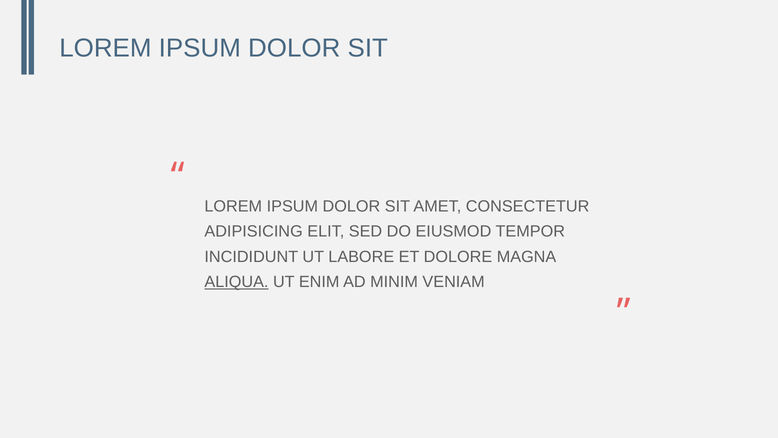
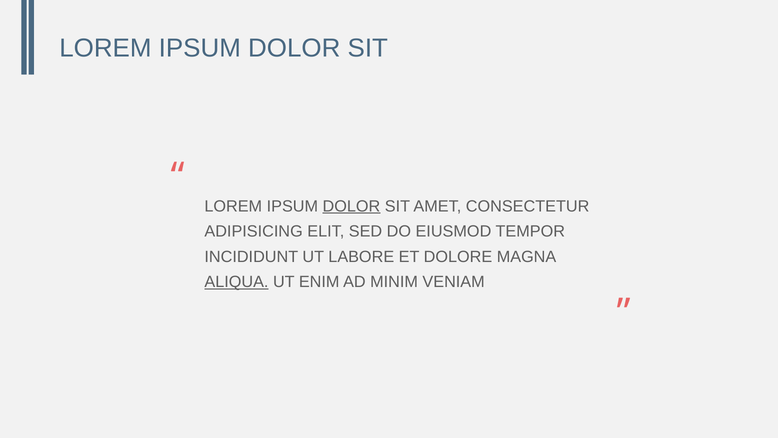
DOLOR at (351, 206) underline: none -> present
